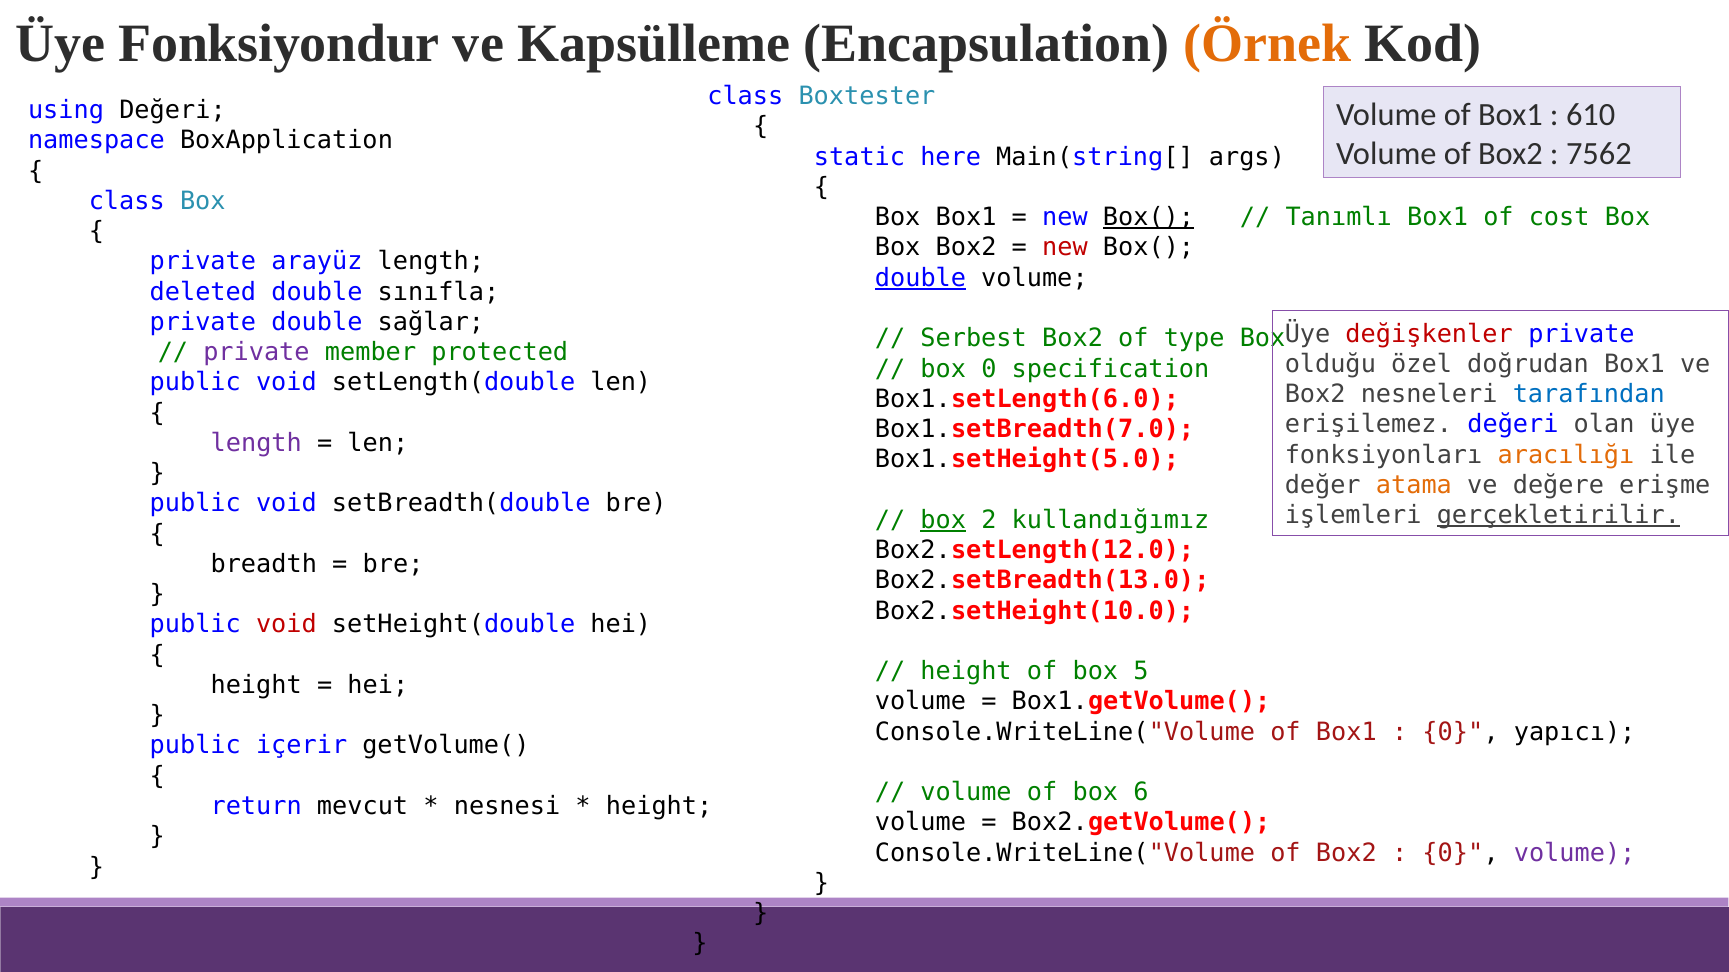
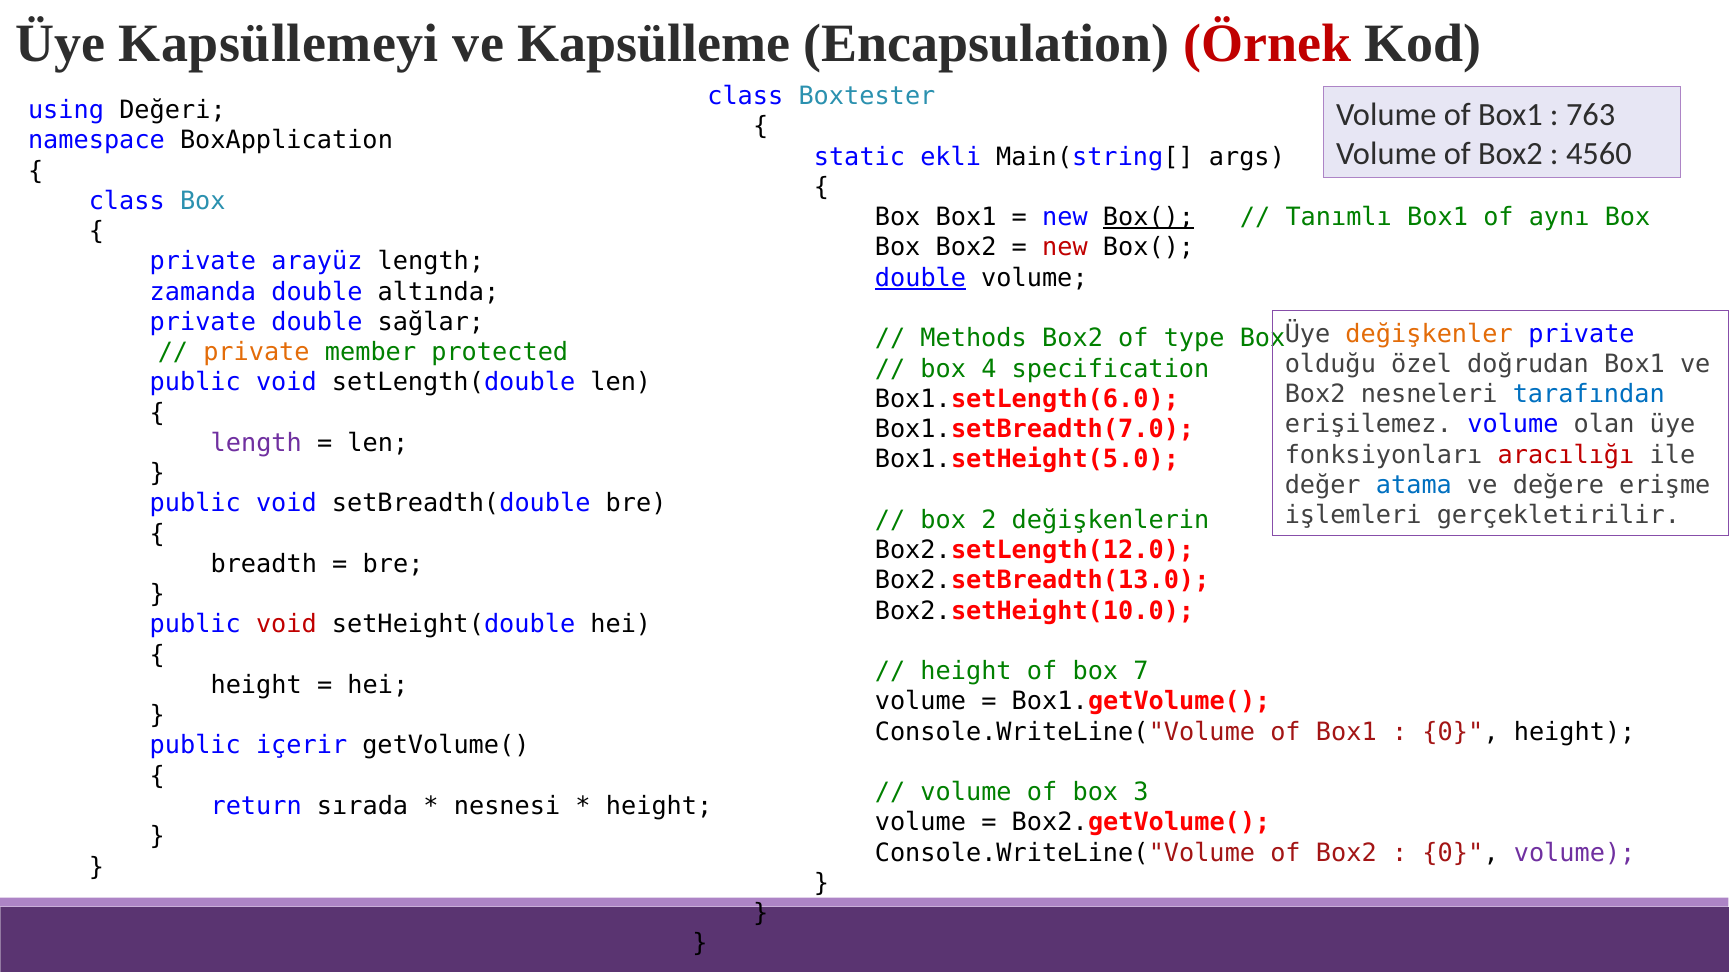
Fonksiyondur: Fonksiyondur -> Kapsüllemeyi
Örnek colour: orange -> red
610: 610 -> 763
7562: 7562 -> 4560
here: here -> ekli
cost: cost -> aynı
deleted: deleted -> zamanda
sınıfla: sınıfla -> altında
değişkenler colour: red -> orange
Serbest: Serbest -> Methods
private at (256, 353) colour: purple -> orange
box 0: 0 -> 4
erişilemez değeri: değeri -> volume
aracılığı colour: orange -> red
atama colour: orange -> blue
gerçekletirilir underline: present -> none
box at (943, 520) underline: present -> none
kullandığımız: kullandığımız -> değişkenlerin
5: 5 -> 7
0 yapıcı: yapıcı -> height
6: 6 -> 3
mevcut: mevcut -> sırada
